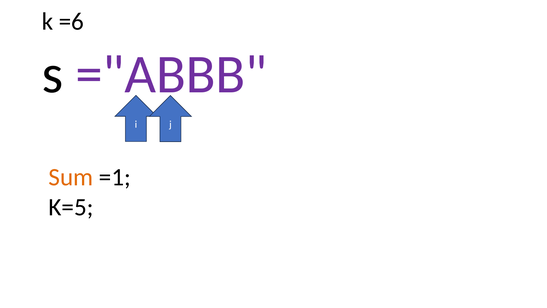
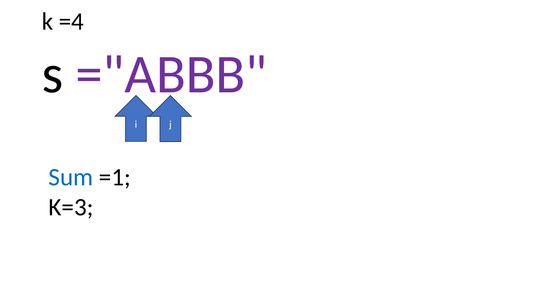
=6: =6 -> =4
Sum colour: orange -> blue
K=5: K=5 -> K=3
